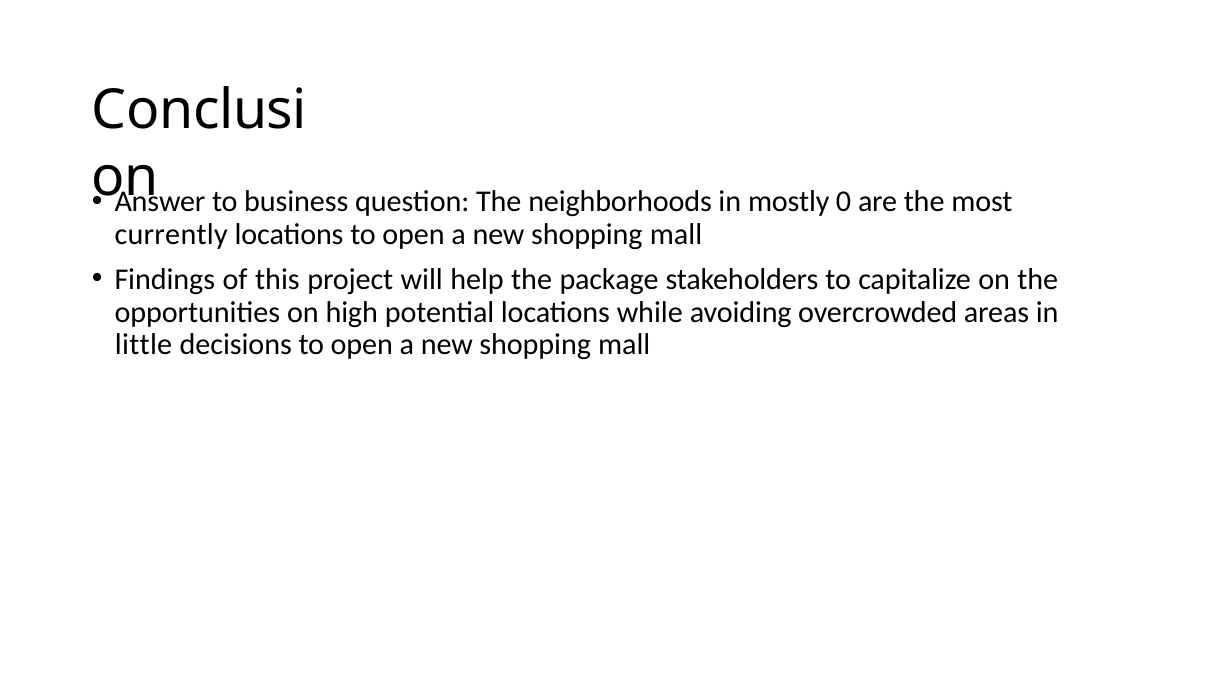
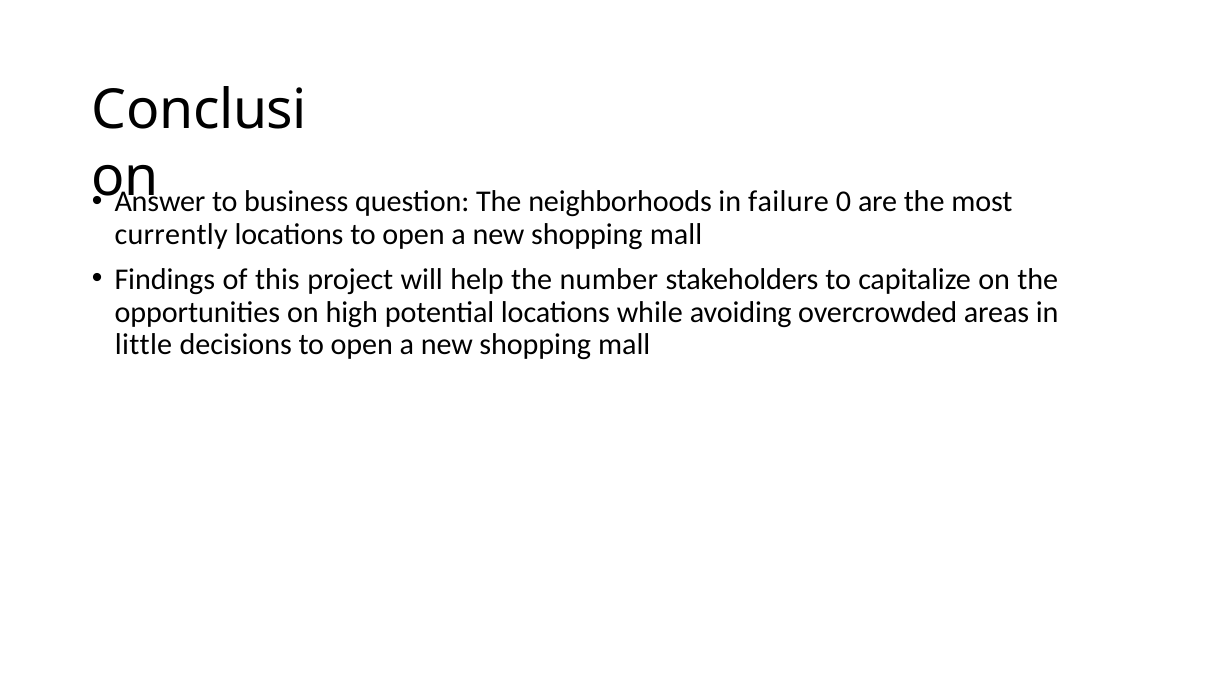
mostly: mostly -> failure
package: package -> number
